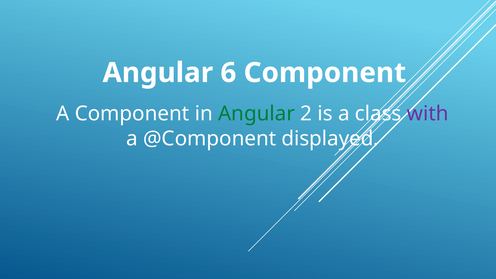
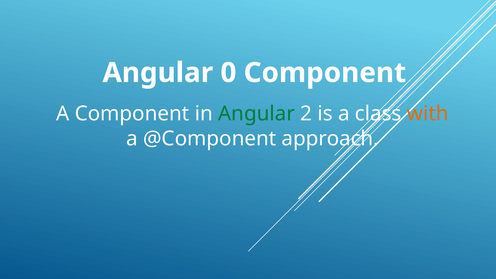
6: 6 -> 0
with colour: purple -> orange
displayed: displayed -> approach
